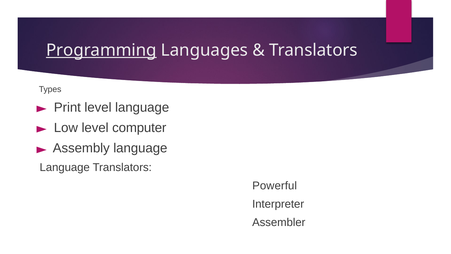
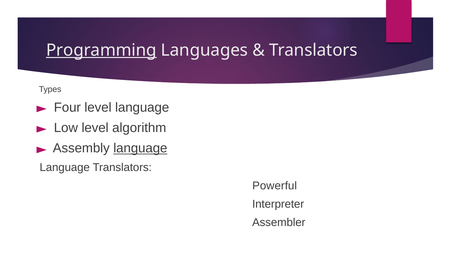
Print: Print -> Four
computer: computer -> algorithm
language at (140, 148) underline: none -> present
